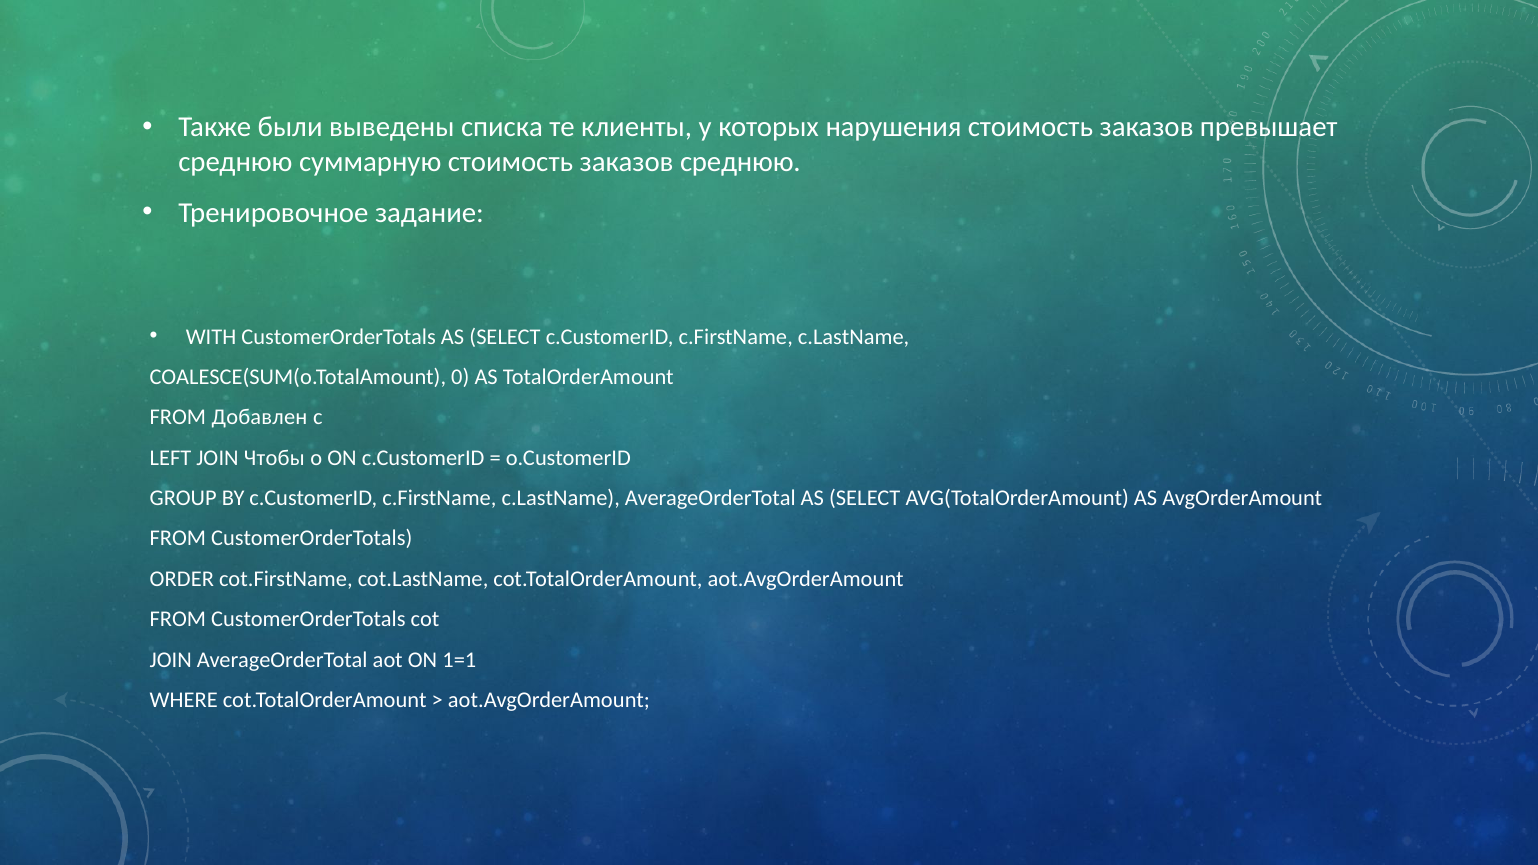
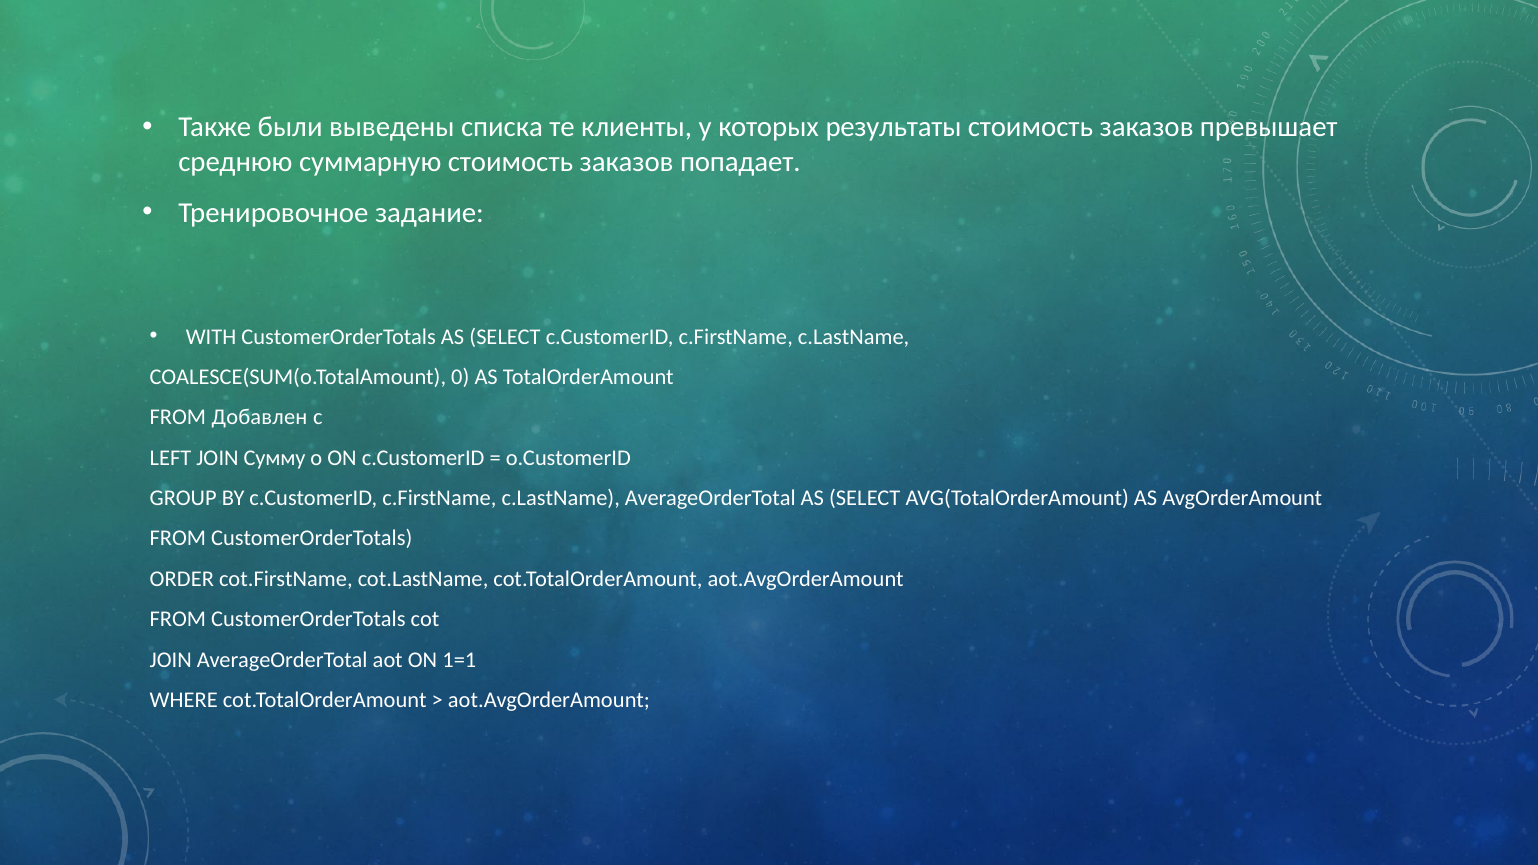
нарушения: нарушения -> результаты
заказов среднюю: среднюю -> попадает
Чтобы: Чтобы -> Сумму
